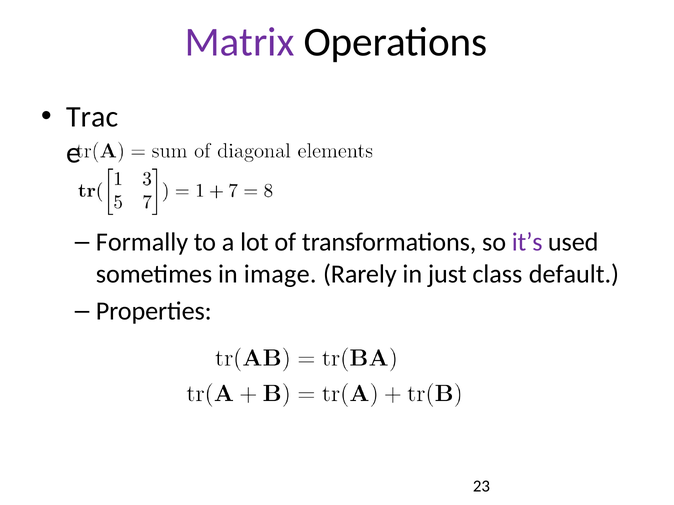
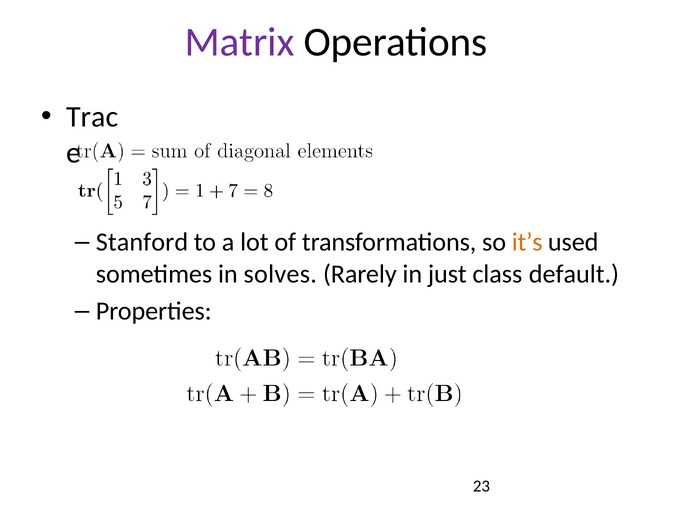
Formally: Formally -> Stanford
it’s colour: purple -> orange
image: image -> solves
